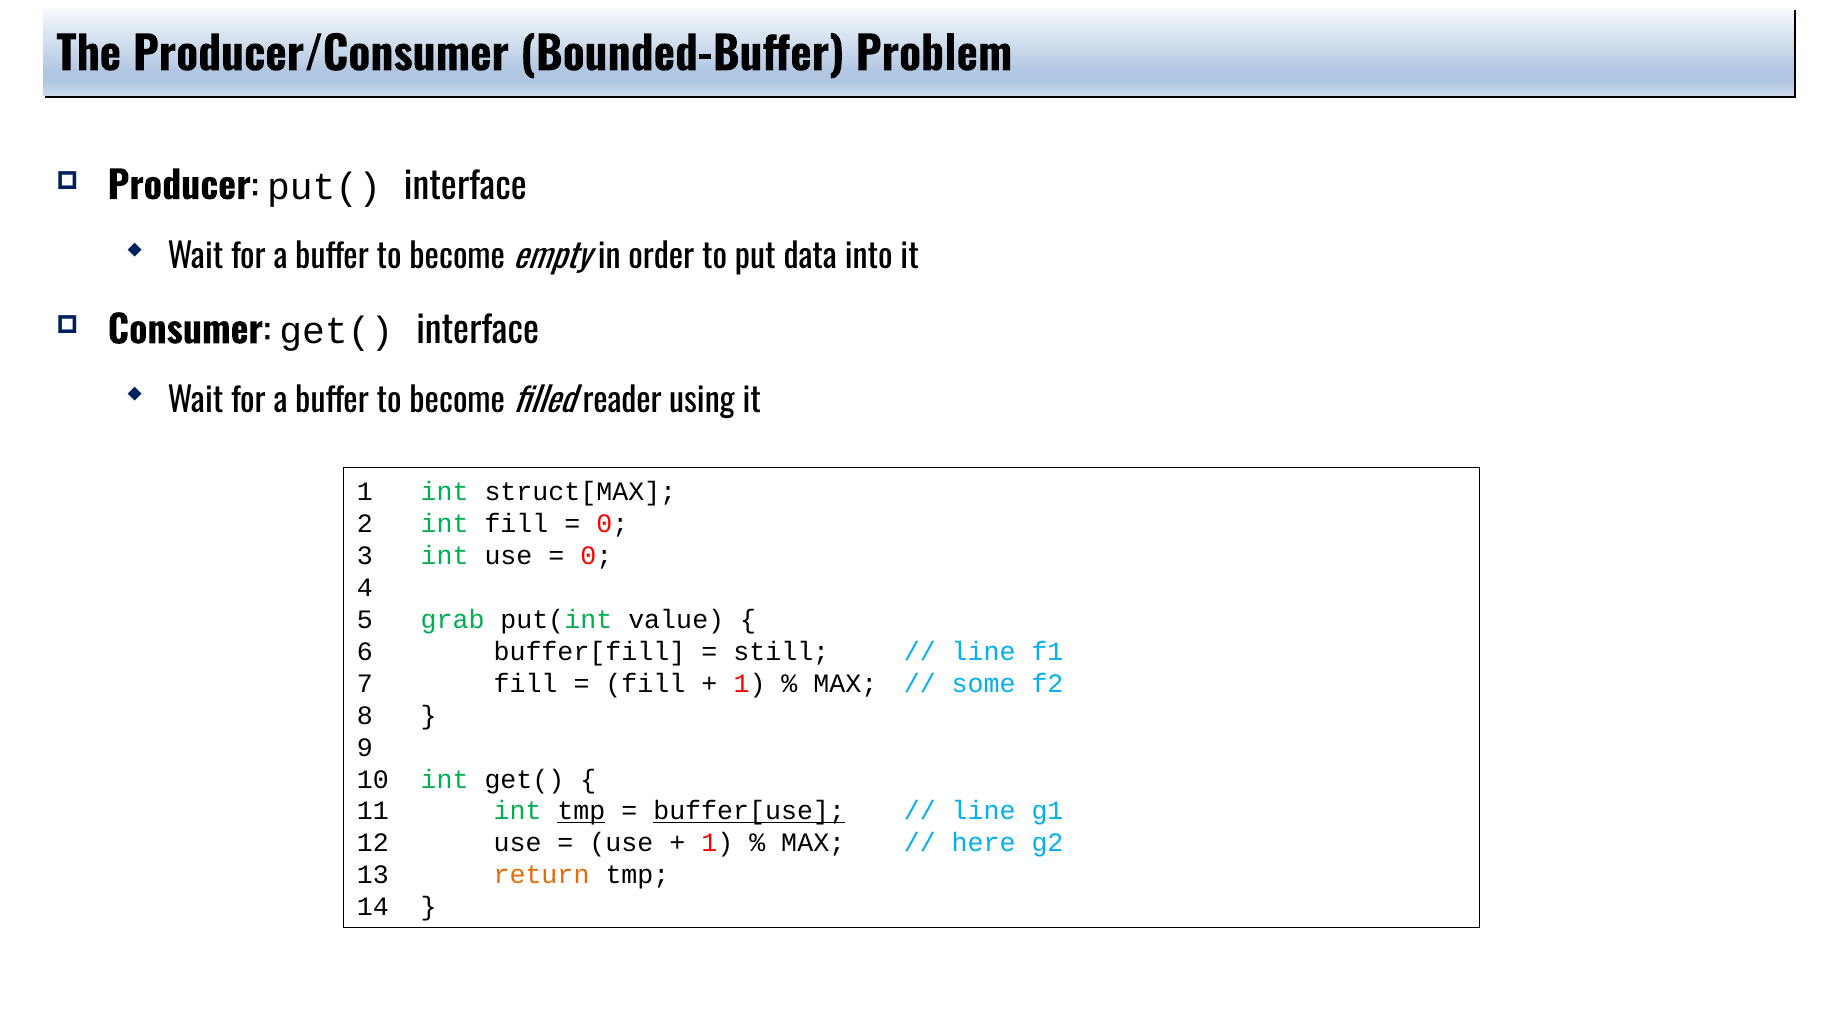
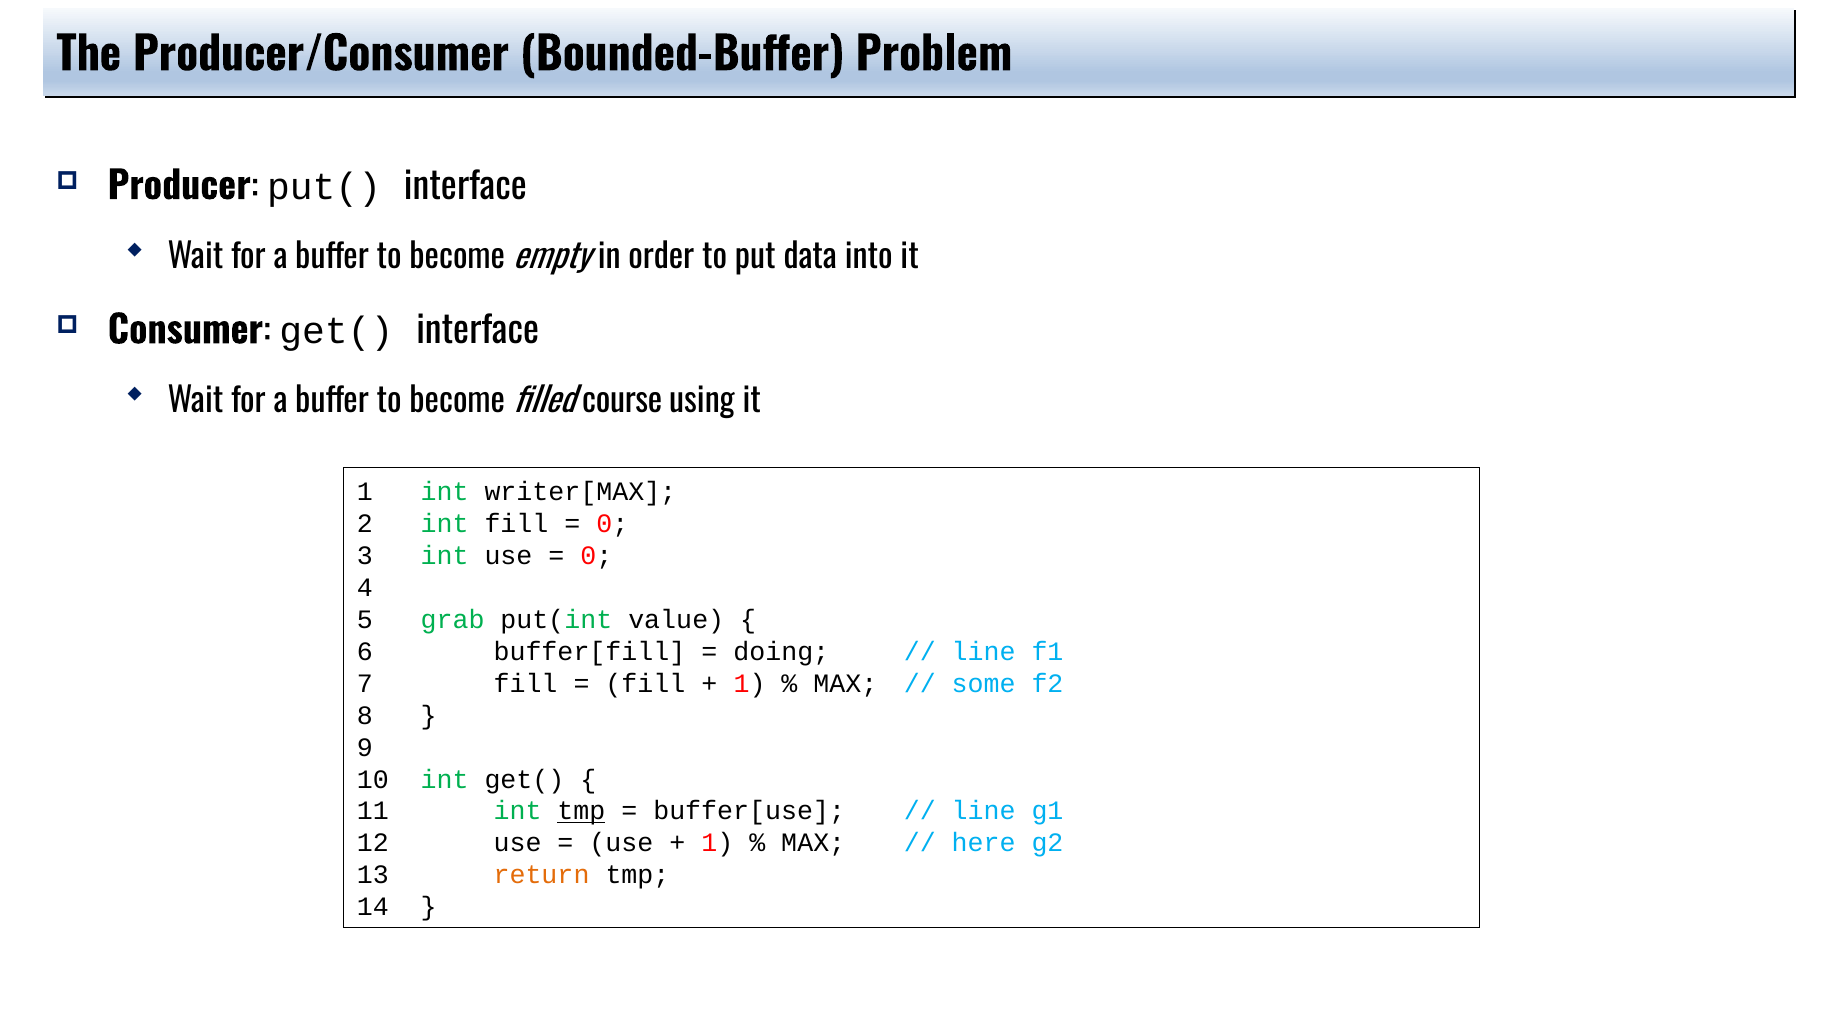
reader: reader -> course
struct[MAX: struct[MAX -> writer[MAX
still: still -> doing
buffer[use underline: present -> none
